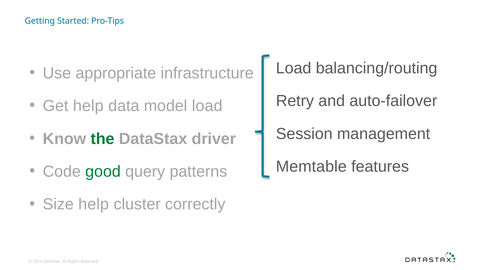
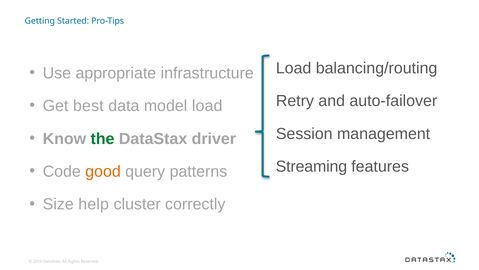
Get help: help -> best
Memtable: Memtable -> Streaming
good colour: green -> orange
